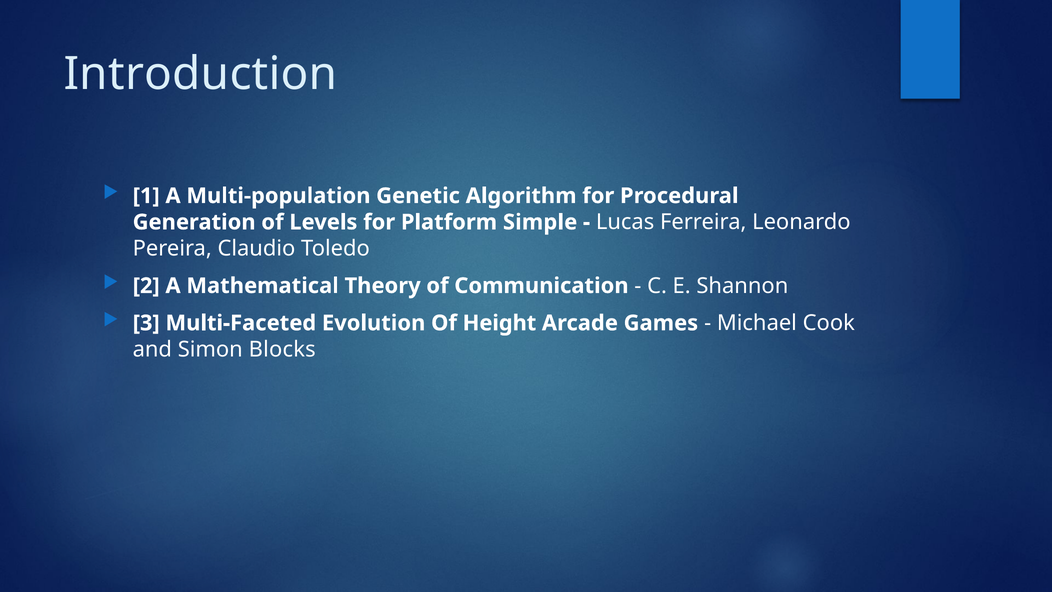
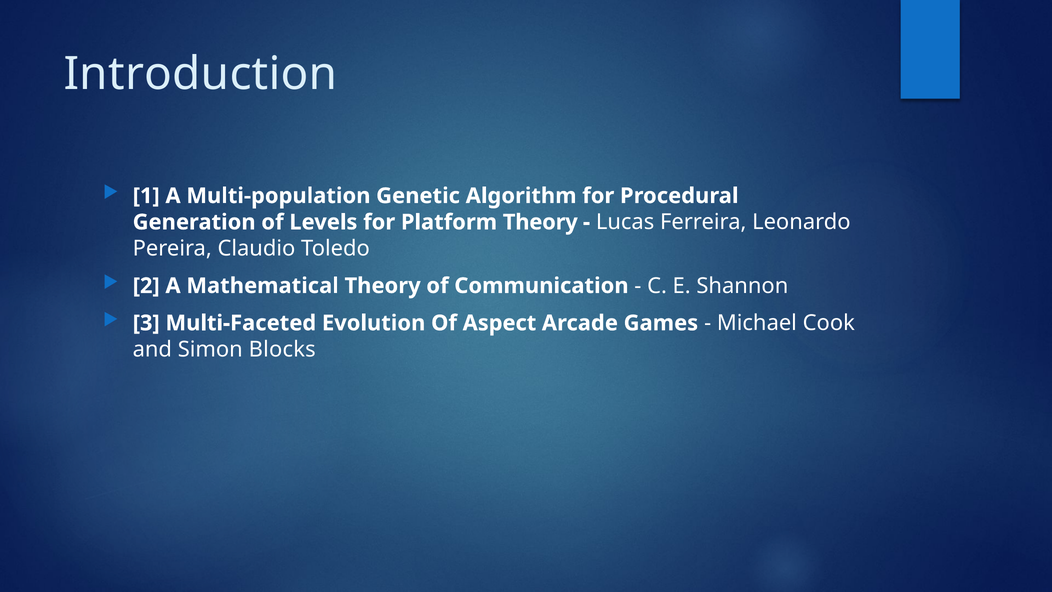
Platform Simple: Simple -> Theory
Height: Height -> Aspect
